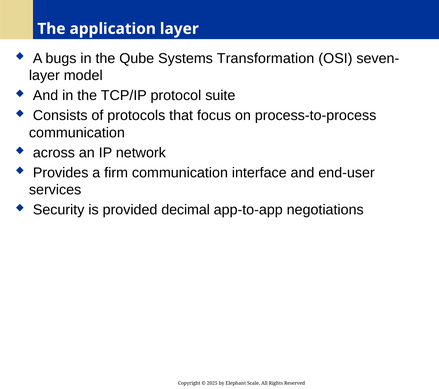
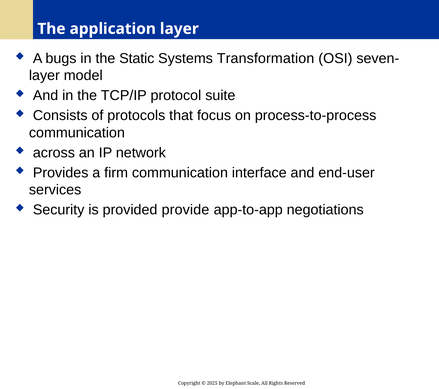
Qube: Qube -> Static
decimal: decimal -> provide
